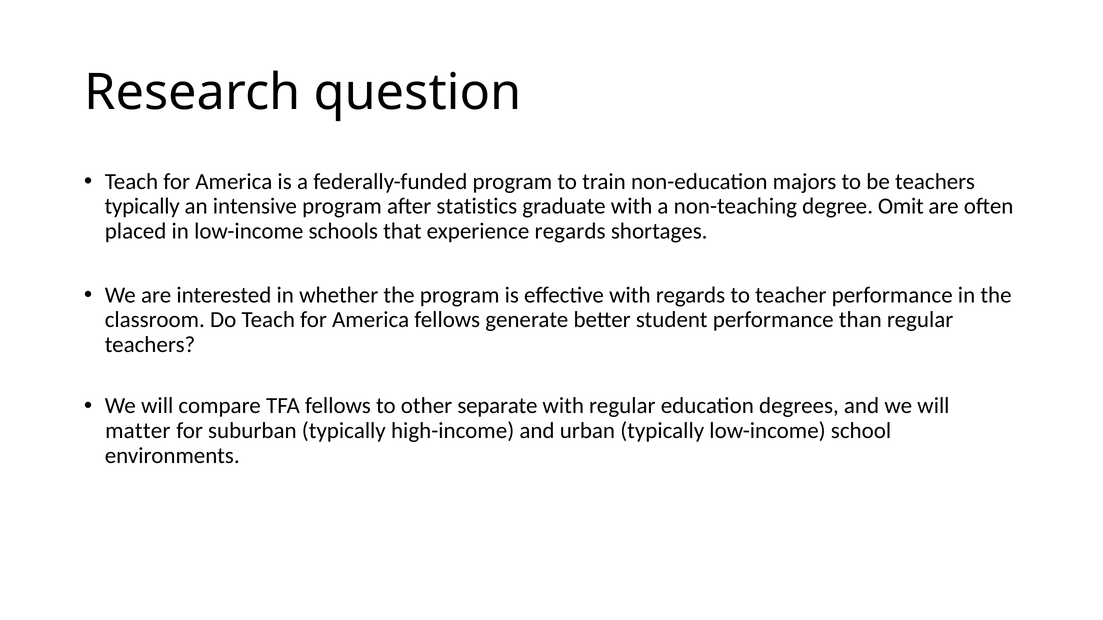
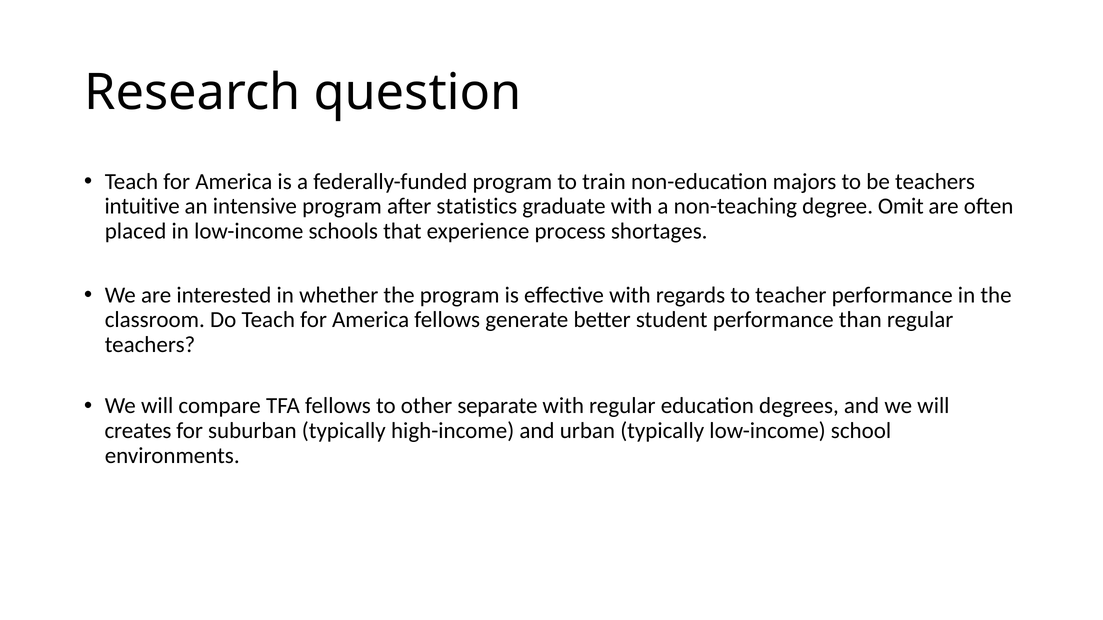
typically at (142, 206): typically -> intuitive
experience regards: regards -> process
matter: matter -> creates
